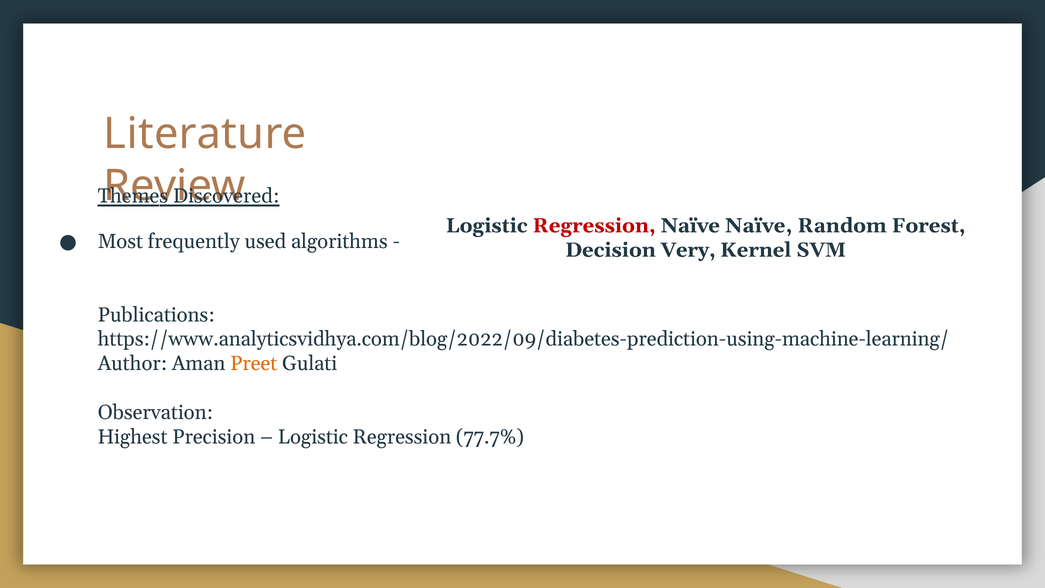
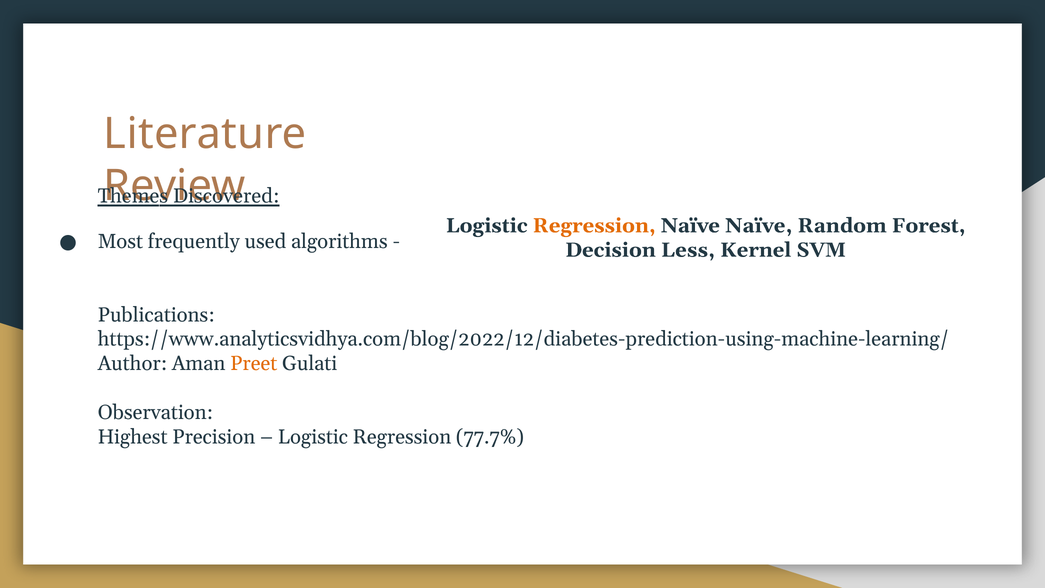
Regression at (594, 226) colour: red -> orange
Very: Very -> Less
https://www.analyticsvidhya.com/blog/2022/09/diabetes-prediction-using-machine-learning/: https://www.analyticsvidhya.com/blog/2022/09/diabetes-prediction-using-machine-learning/ -> https://www.analyticsvidhya.com/blog/2022/12/diabetes-prediction-using-machine-learning/
